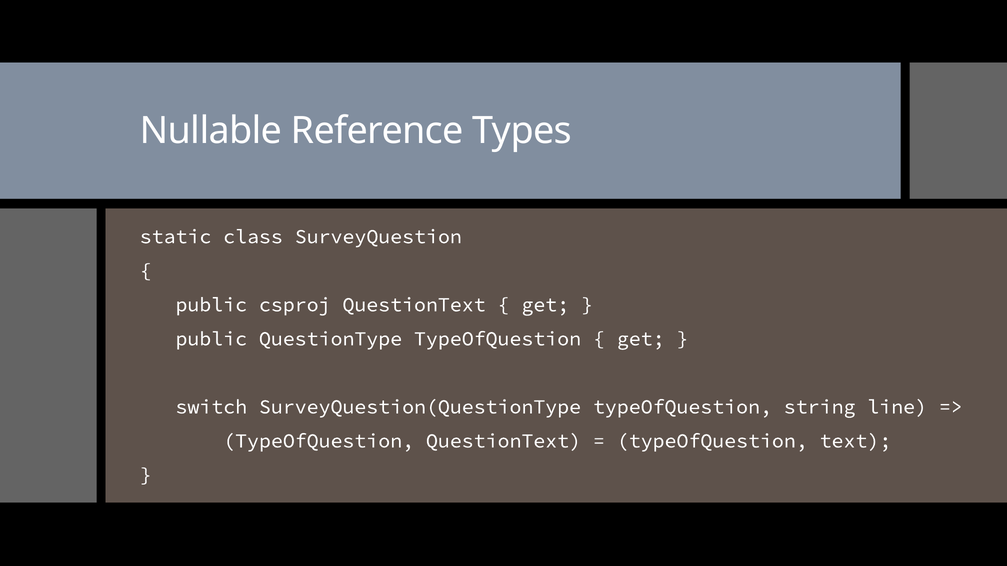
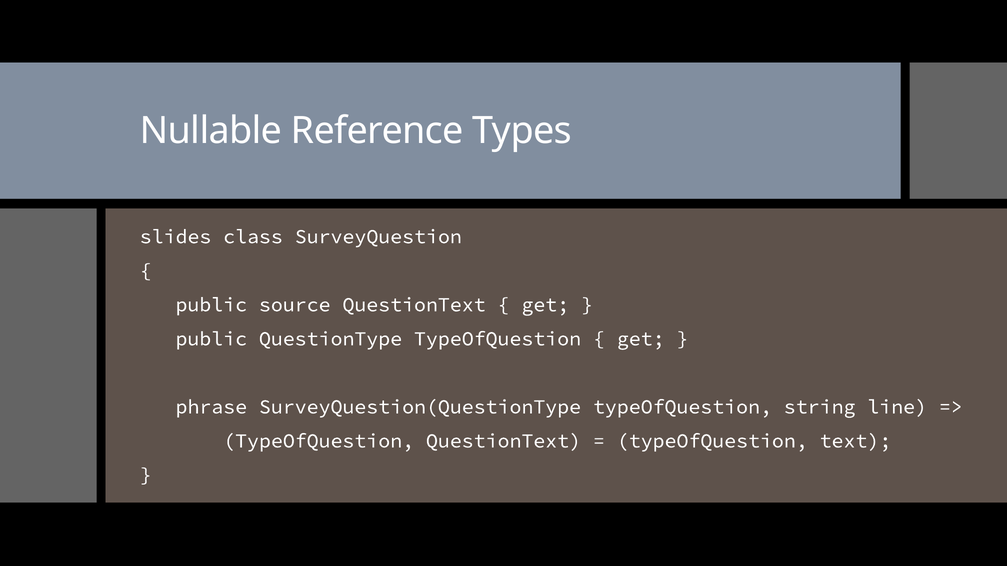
static: static -> slides
csproj: csproj -> source
switch: switch -> phrase
